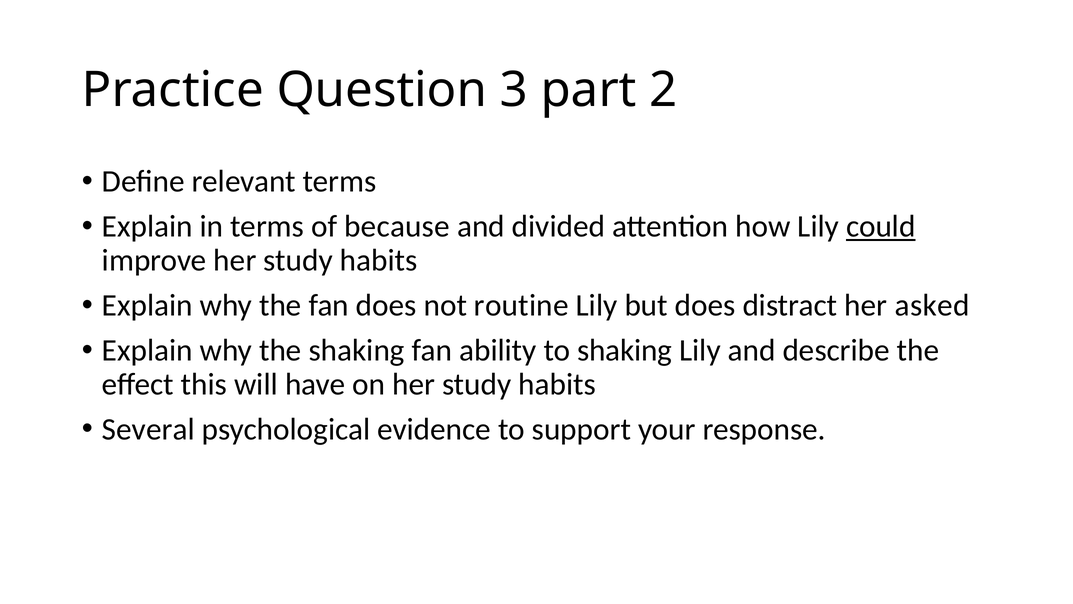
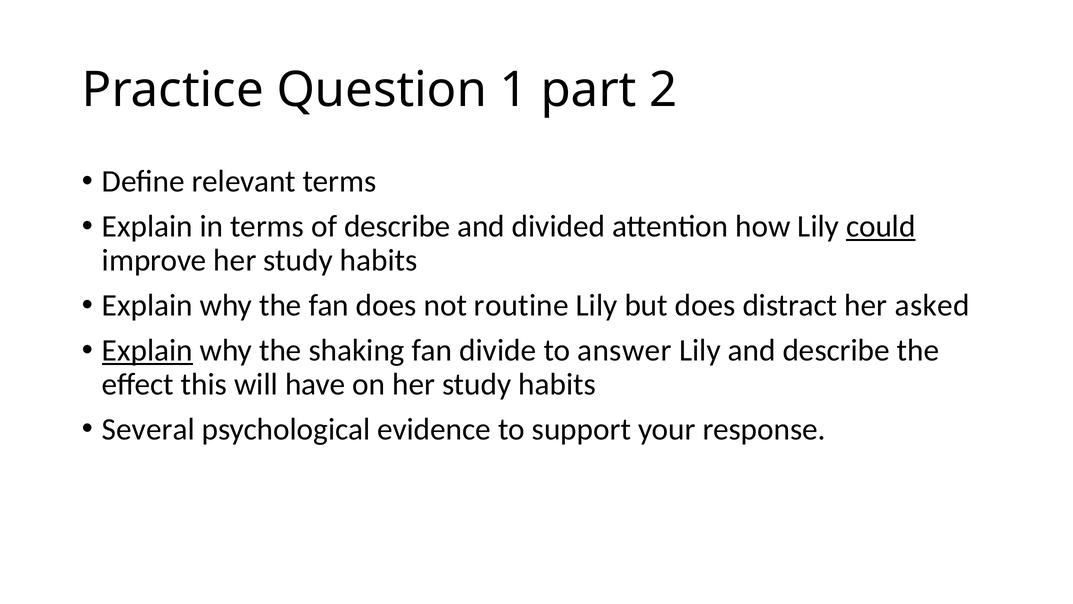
3: 3 -> 1
of because: because -> describe
Explain at (147, 350) underline: none -> present
ability: ability -> divide
to shaking: shaking -> answer
